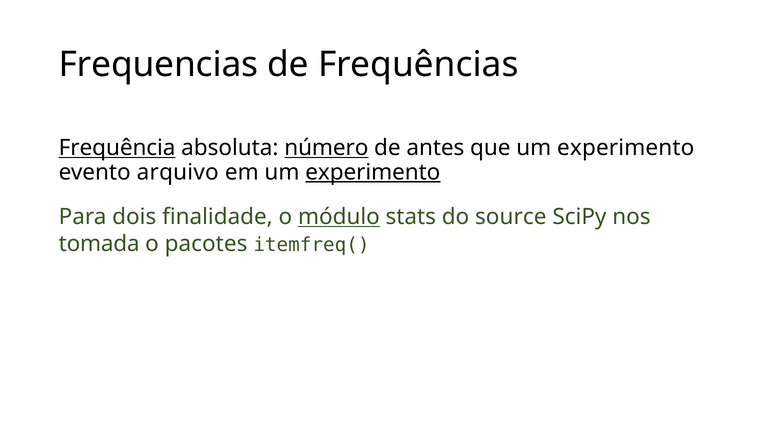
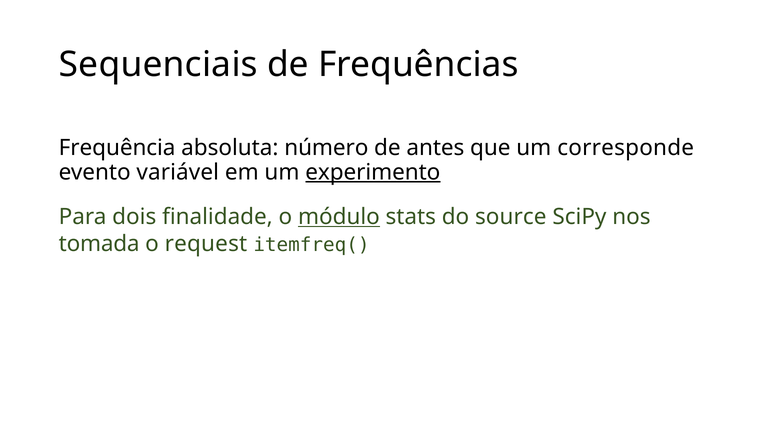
Frequencias: Frequencias -> Sequenciais
Frequência underline: present -> none
número underline: present -> none
que um experimento: experimento -> corresponde
arquivo: arquivo -> variável
pacotes: pacotes -> request
